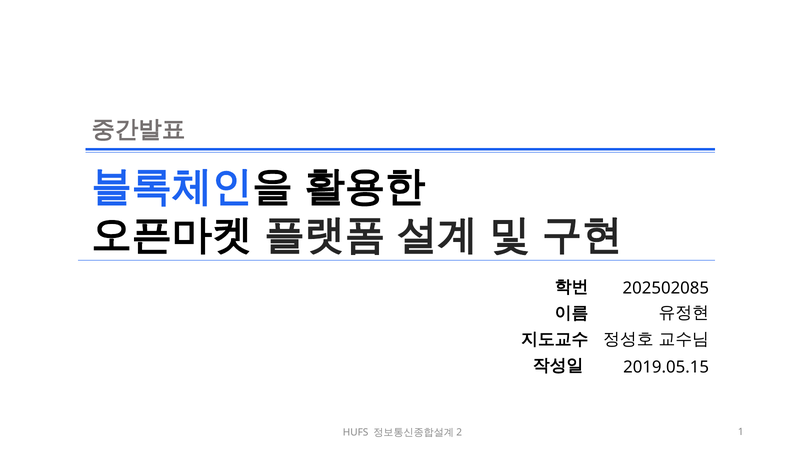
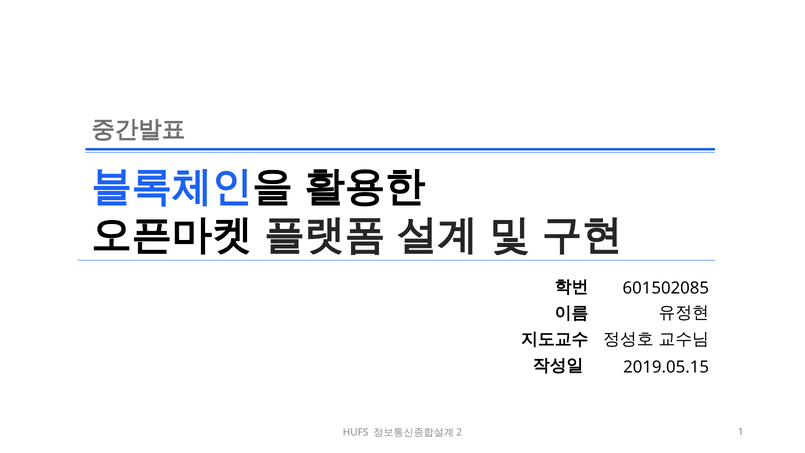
202502085: 202502085 -> 601502085
